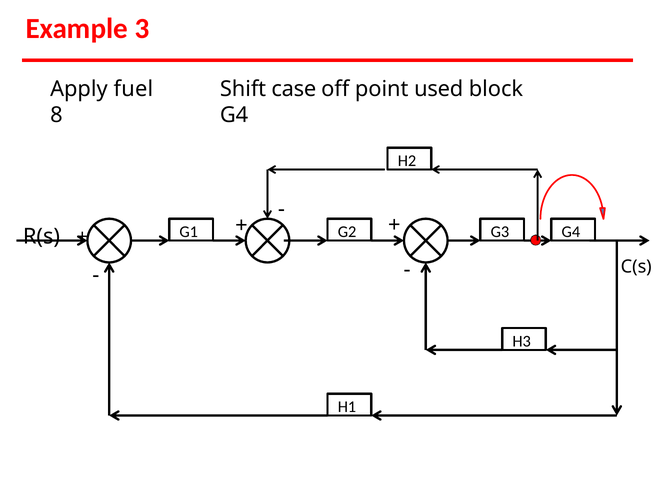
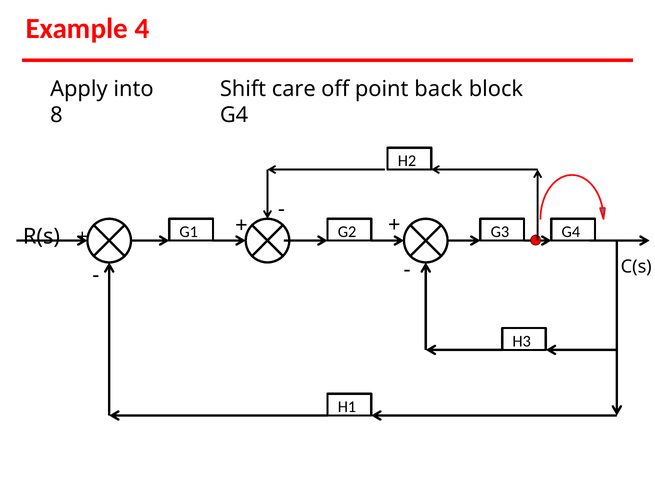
3: 3 -> 4
fuel: fuel -> into
case: case -> care
used: used -> back
